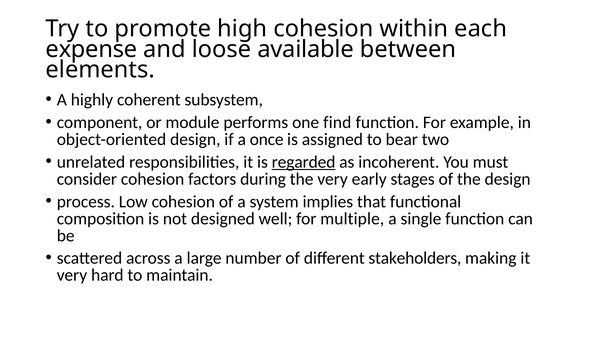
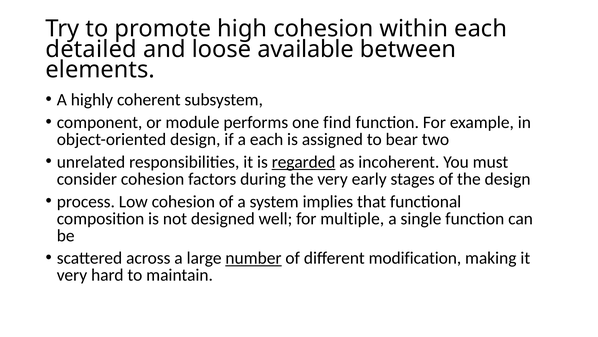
expense: expense -> detailed
a once: once -> each
number underline: none -> present
stakeholders: stakeholders -> modification
